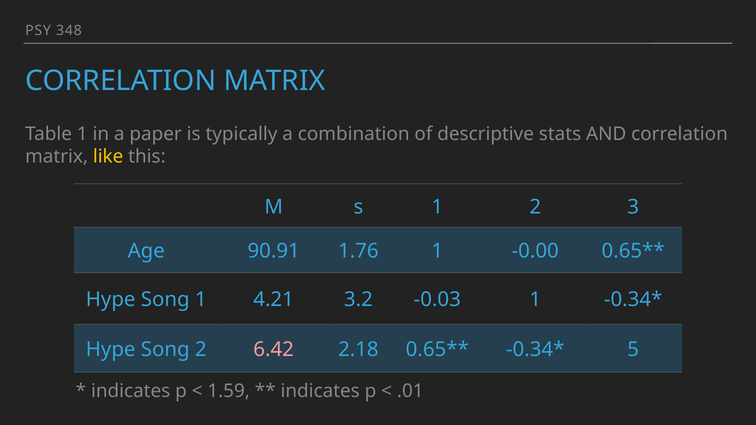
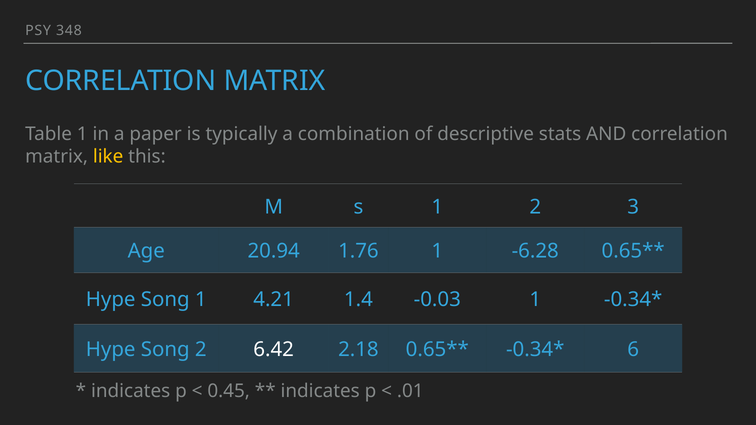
90.91: 90.91 -> 20.94
-0.00: -0.00 -> -6.28
3.2: 3.2 -> 1.4
6.42 colour: pink -> white
5: 5 -> 6
1.59: 1.59 -> 0.45
